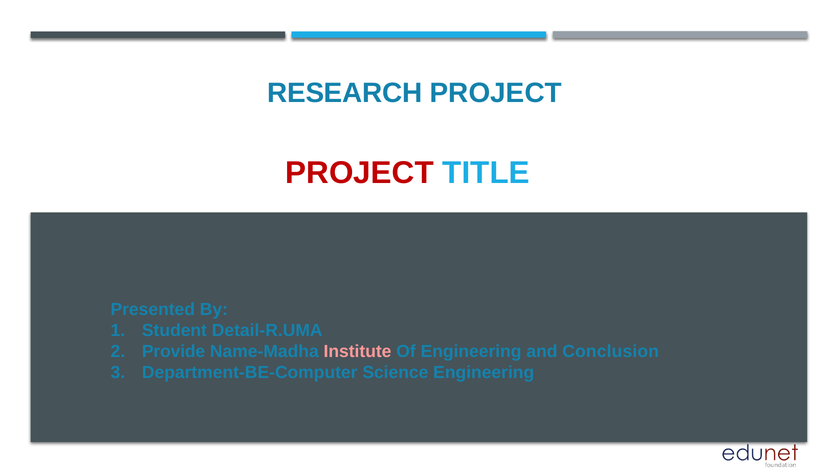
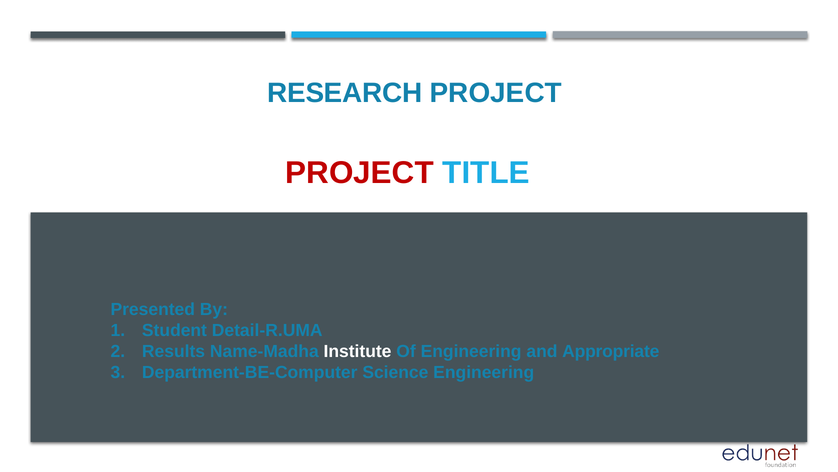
Provide: Provide -> Results
Institute colour: pink -> white
Conclusion: Conclusion -> Appropriate
